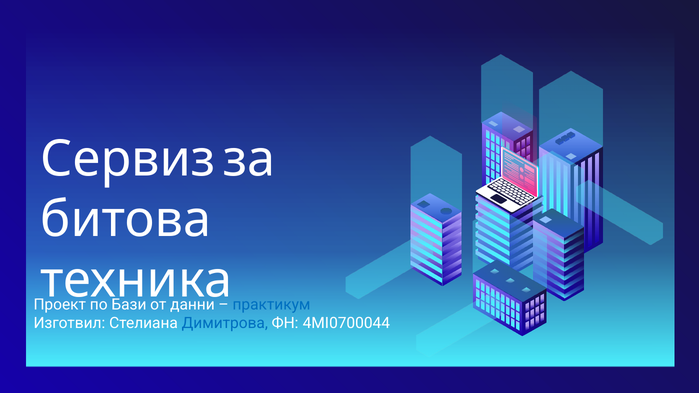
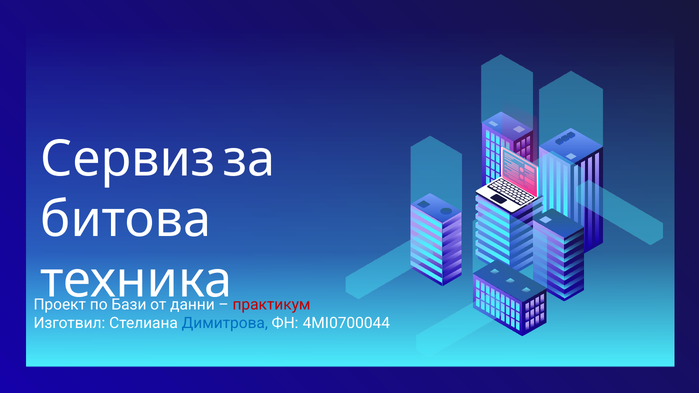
практикум colour: blue -> red
